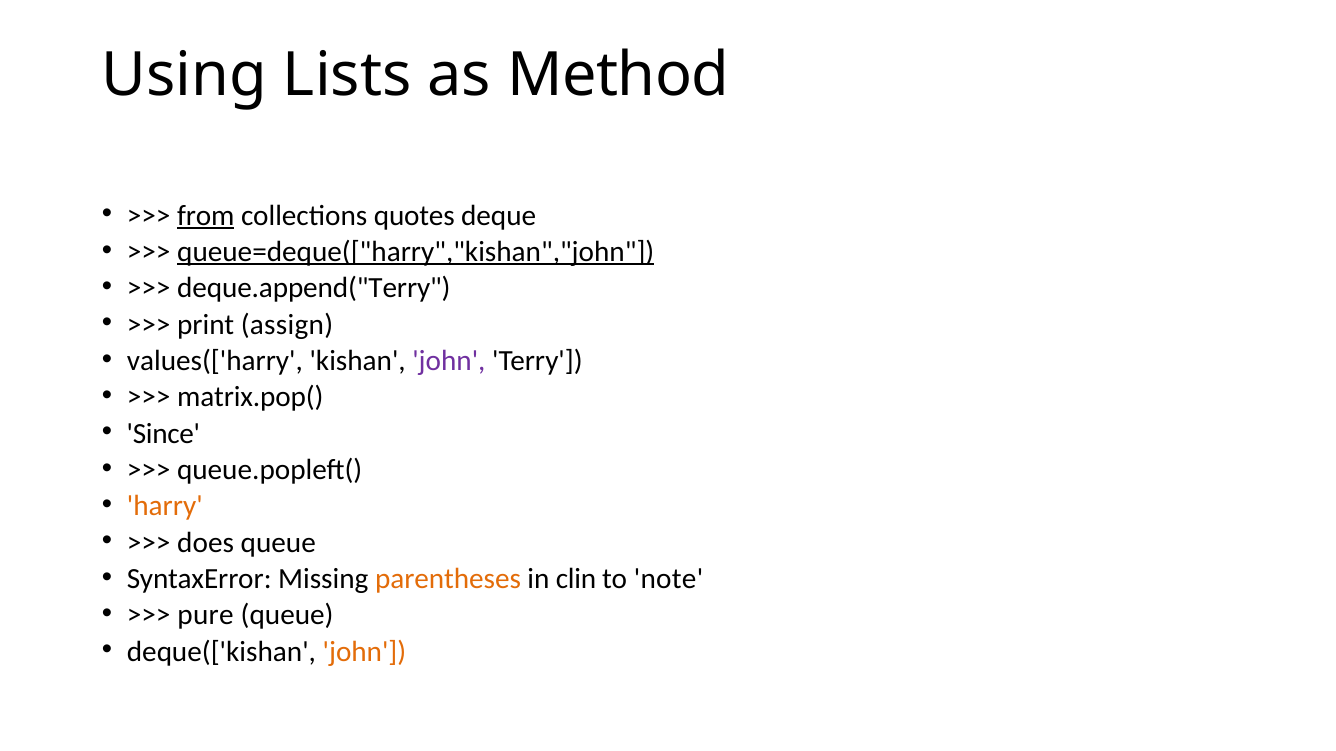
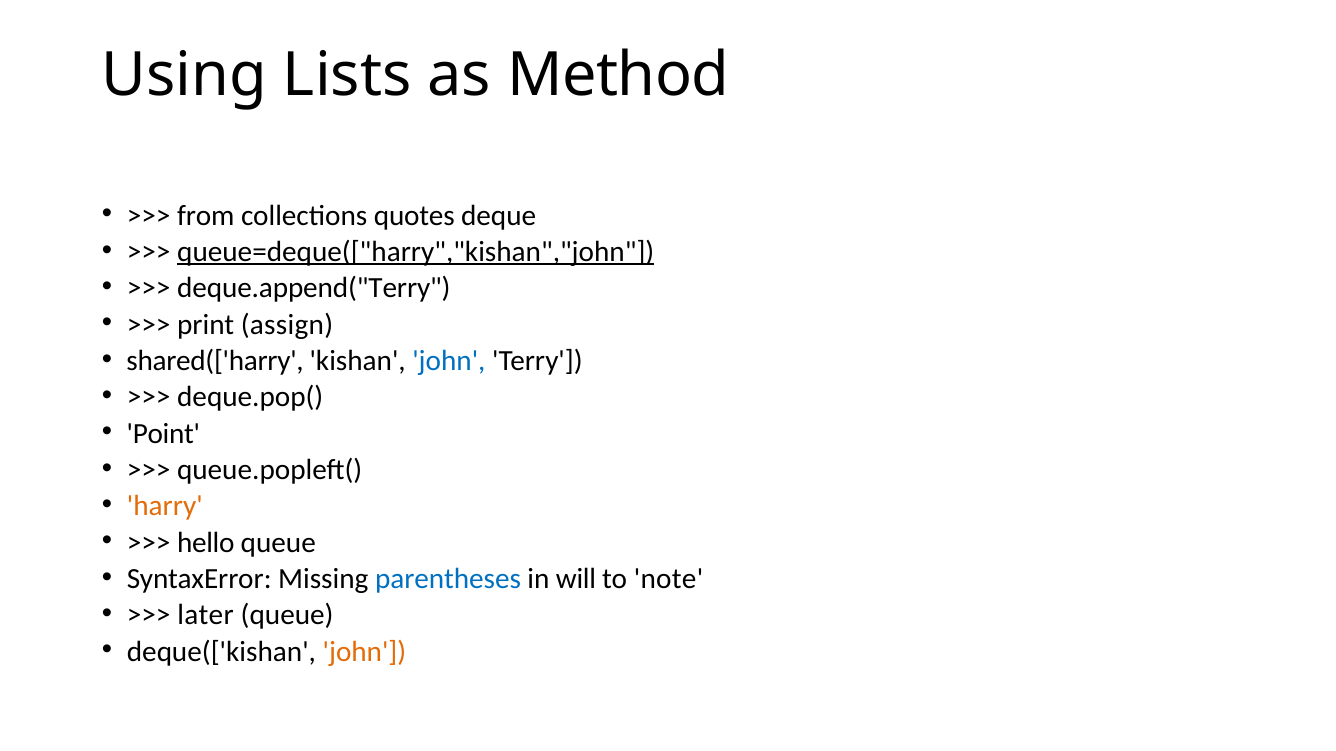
from underline: present -> none
values(['harry: values(['harry -> shared(['harry
john at (449, 361) colour: purple -> blue
matrix.pop(: matrix.pop( -> deque.pop(
Since: Since -> Point
does: does -> hello
parentheses colour: orange -> blue
clin: clin -> will
pure: pure -> later
